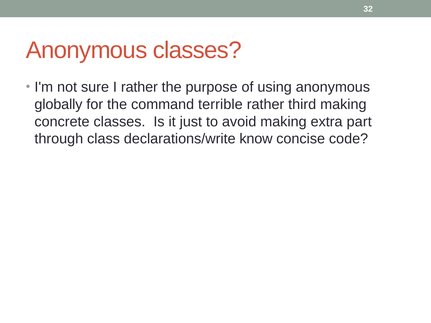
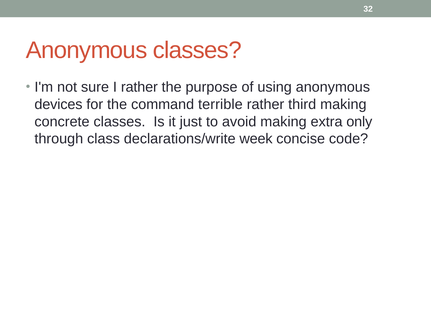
globally: globally -> devices
part: part -> only
know: know -> week
